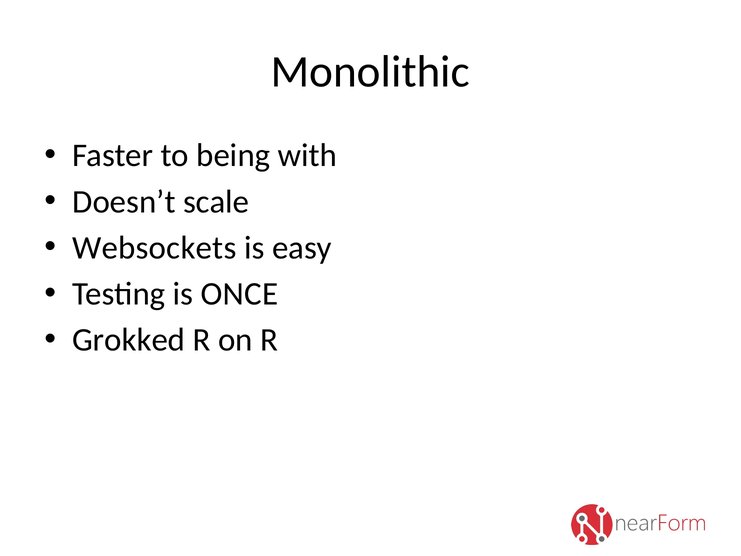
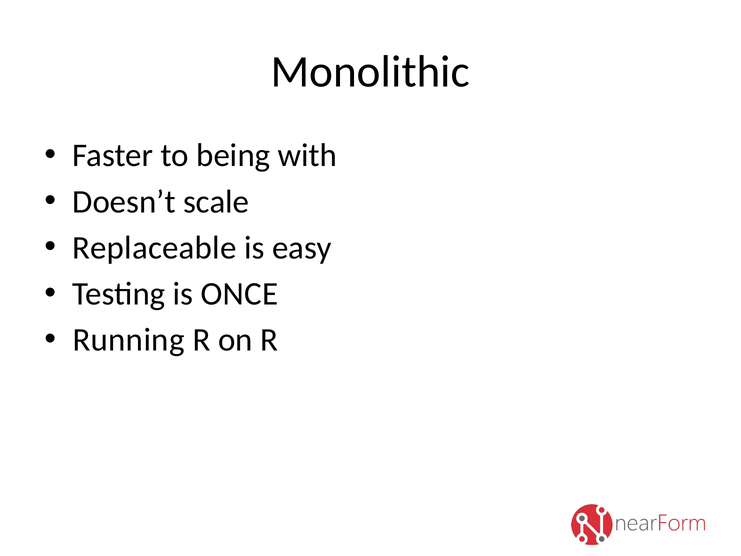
Websockets: Websockets -> Replaceable
Grokked: Grokked -> Running
